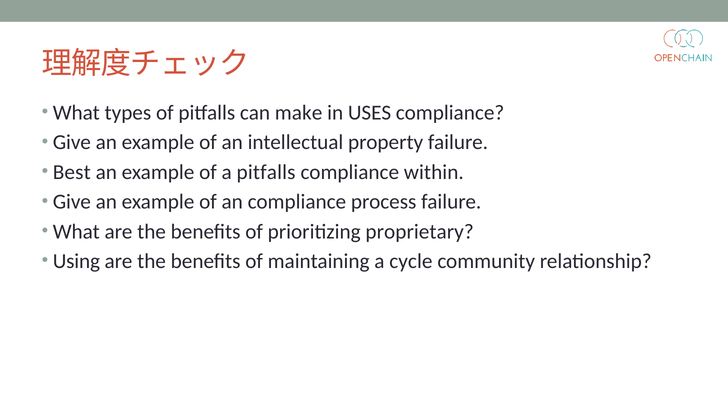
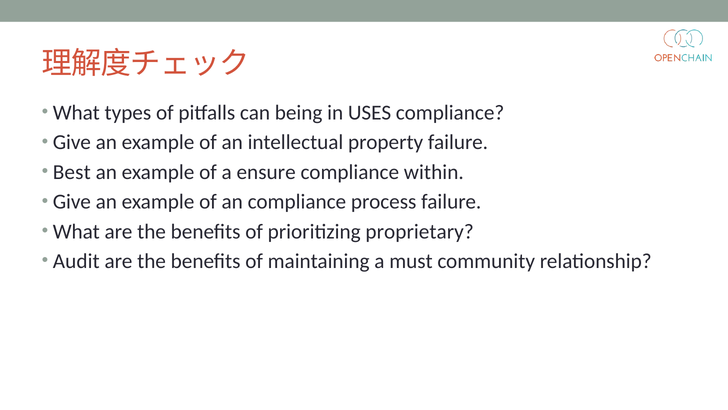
make: make -> being
a pitfalls: pitfalls -> ensure
Using: Using -> Audit
cycle: cycle -> must
